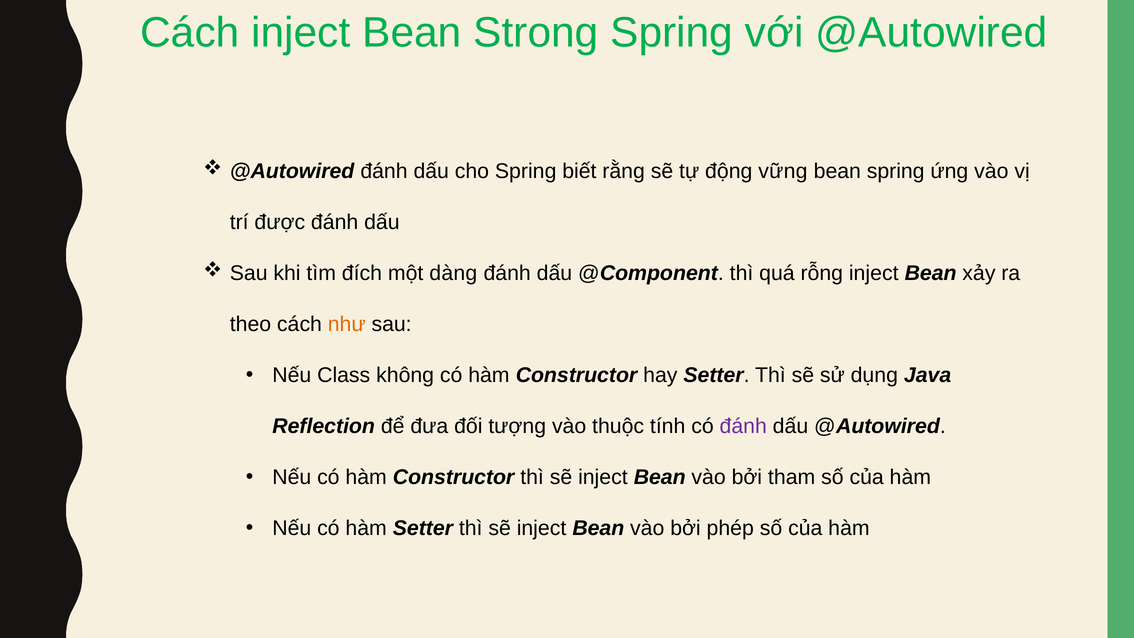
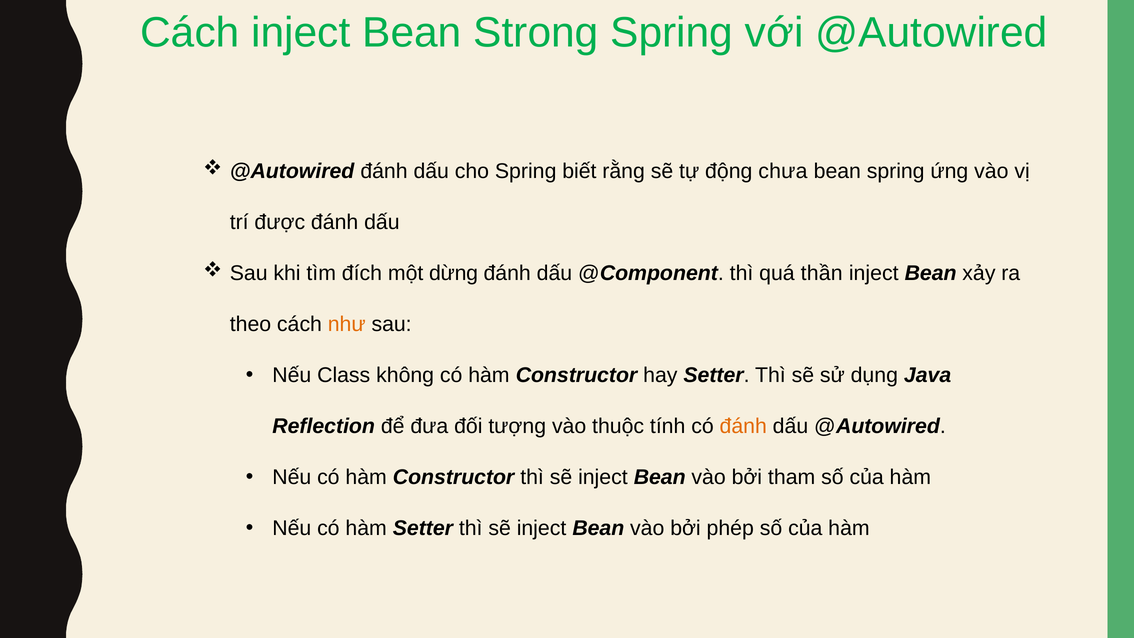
vững: vững -> chưa
dàng: dàng -> dừng
rỗng: rỗng -> thần
đánh at (743, 426) colour: purple -> orange
